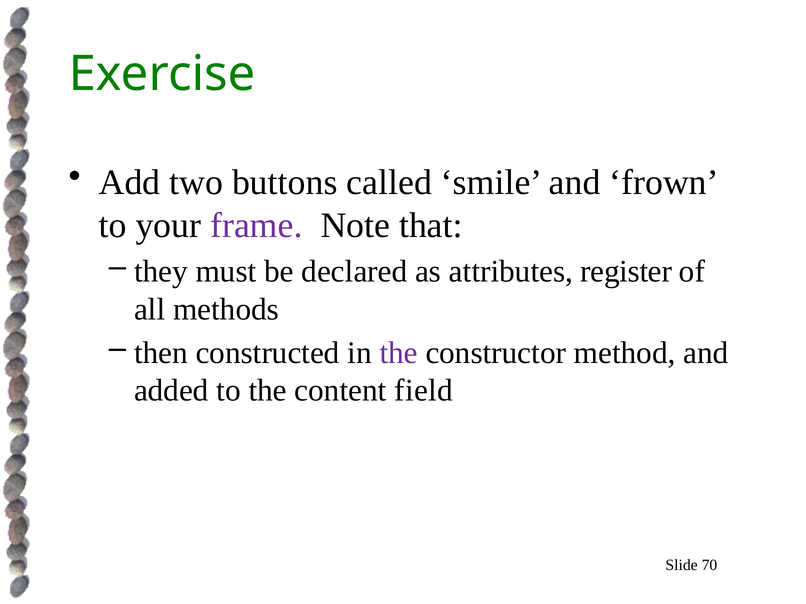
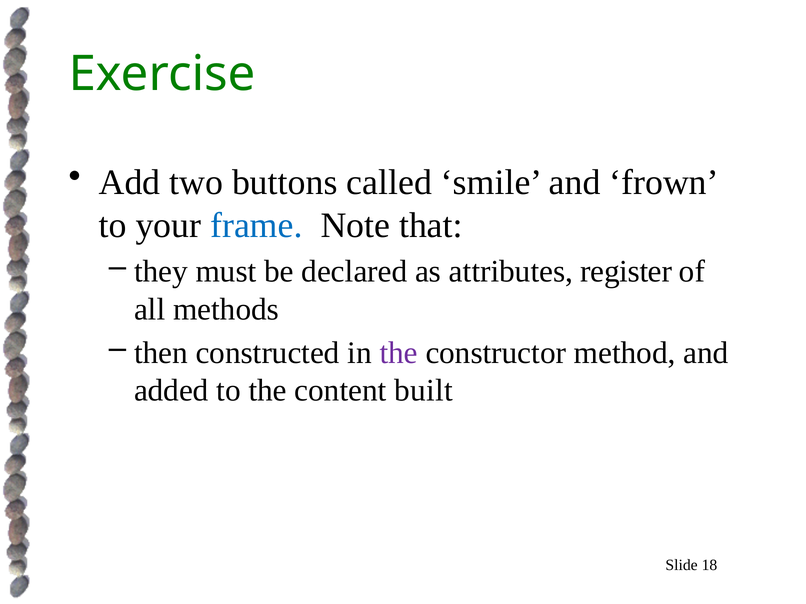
frame colour: purple -> blue
field: field -> built
70: 70 -> 18
